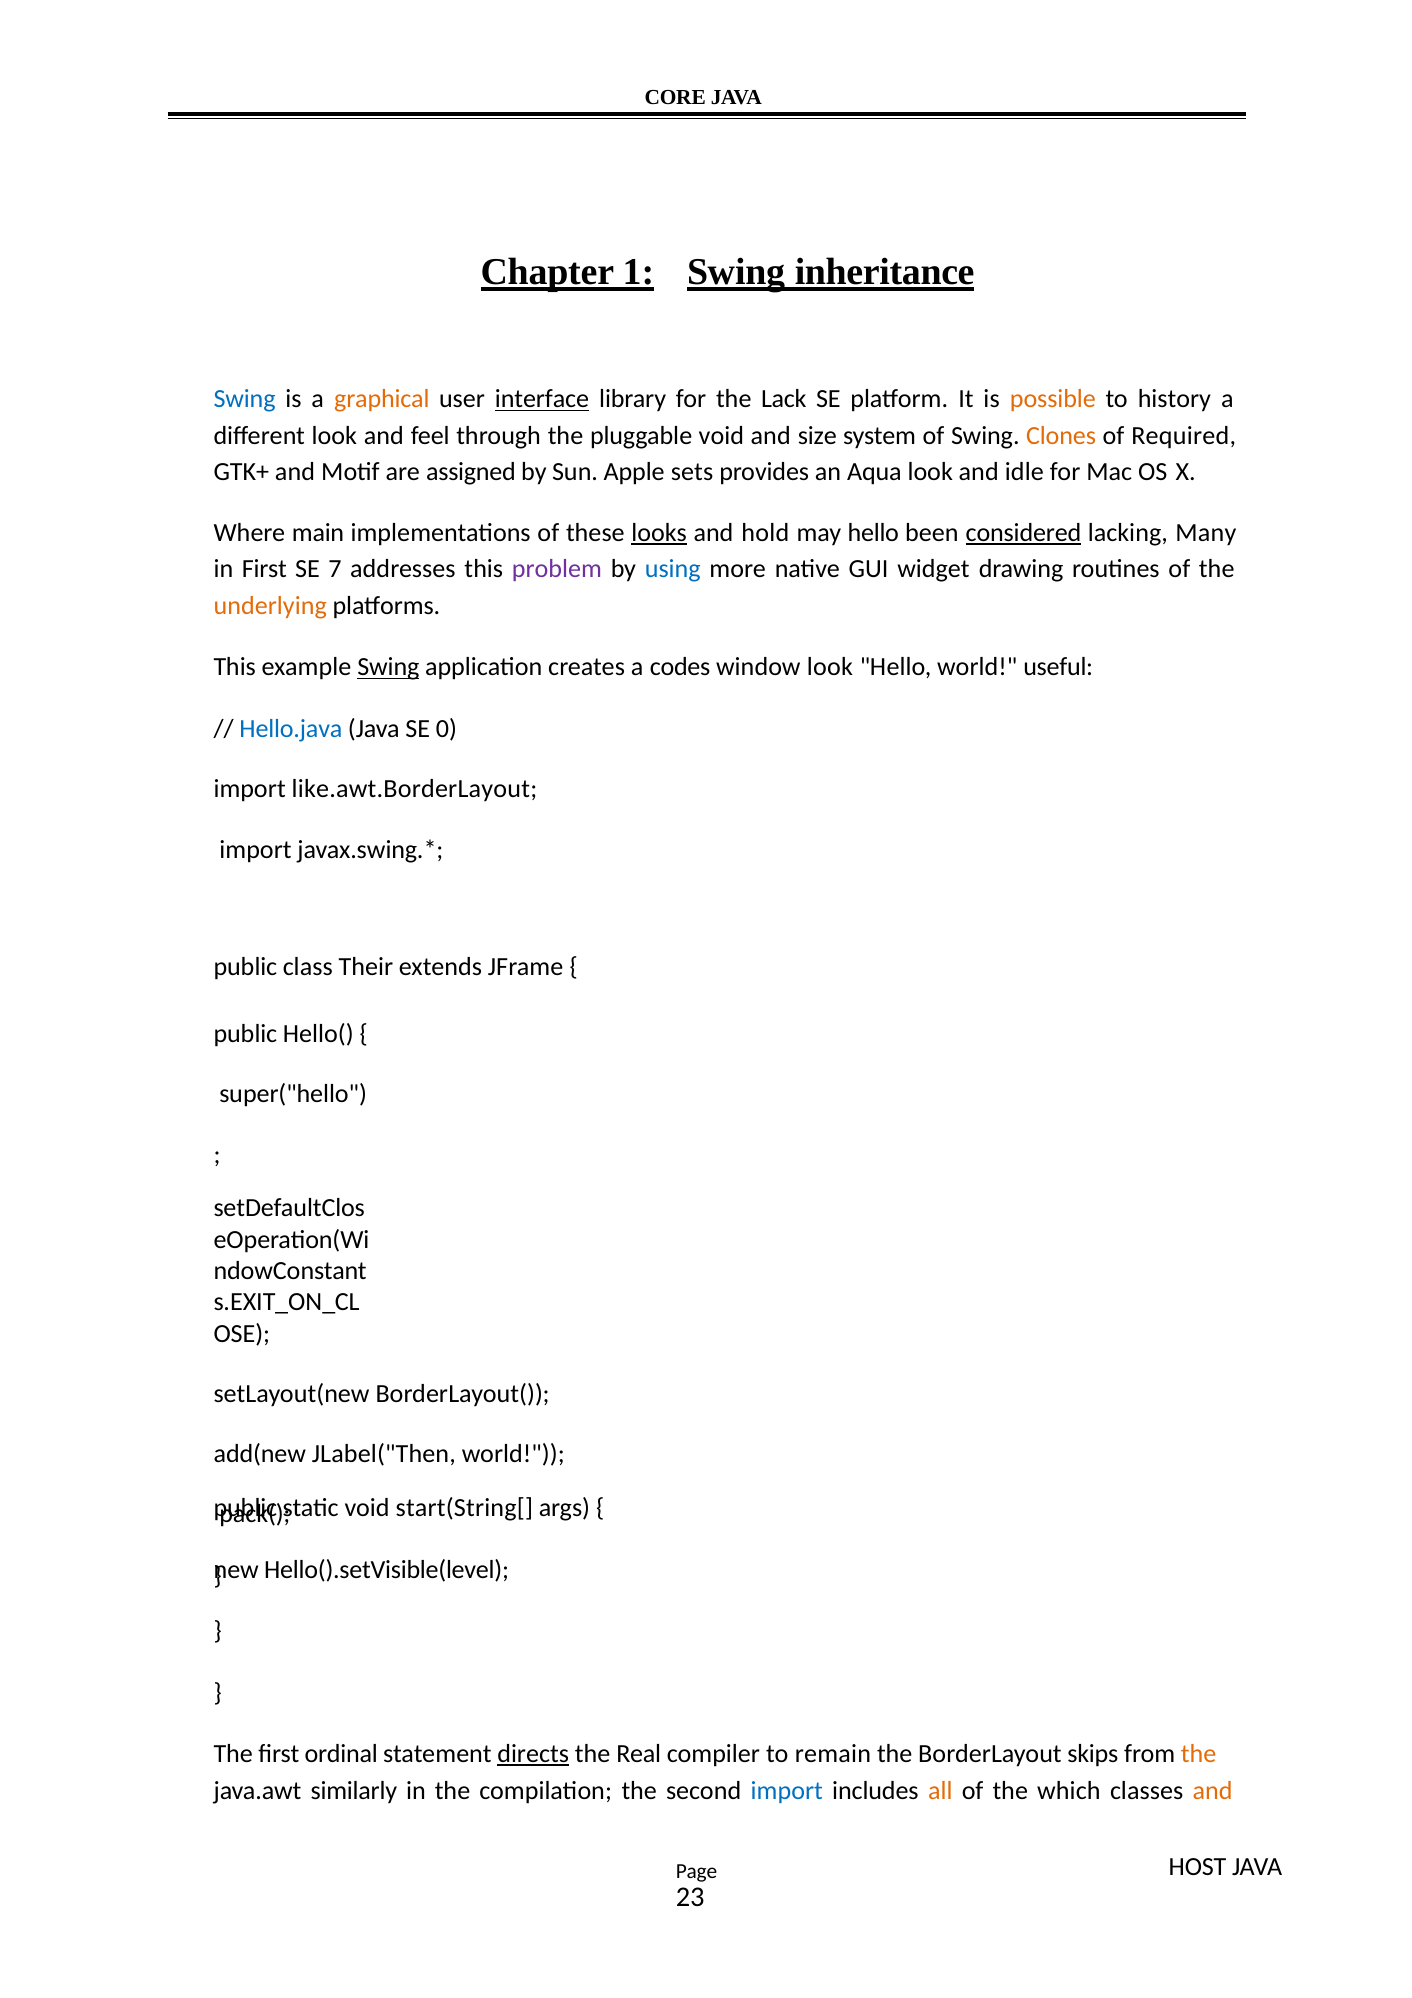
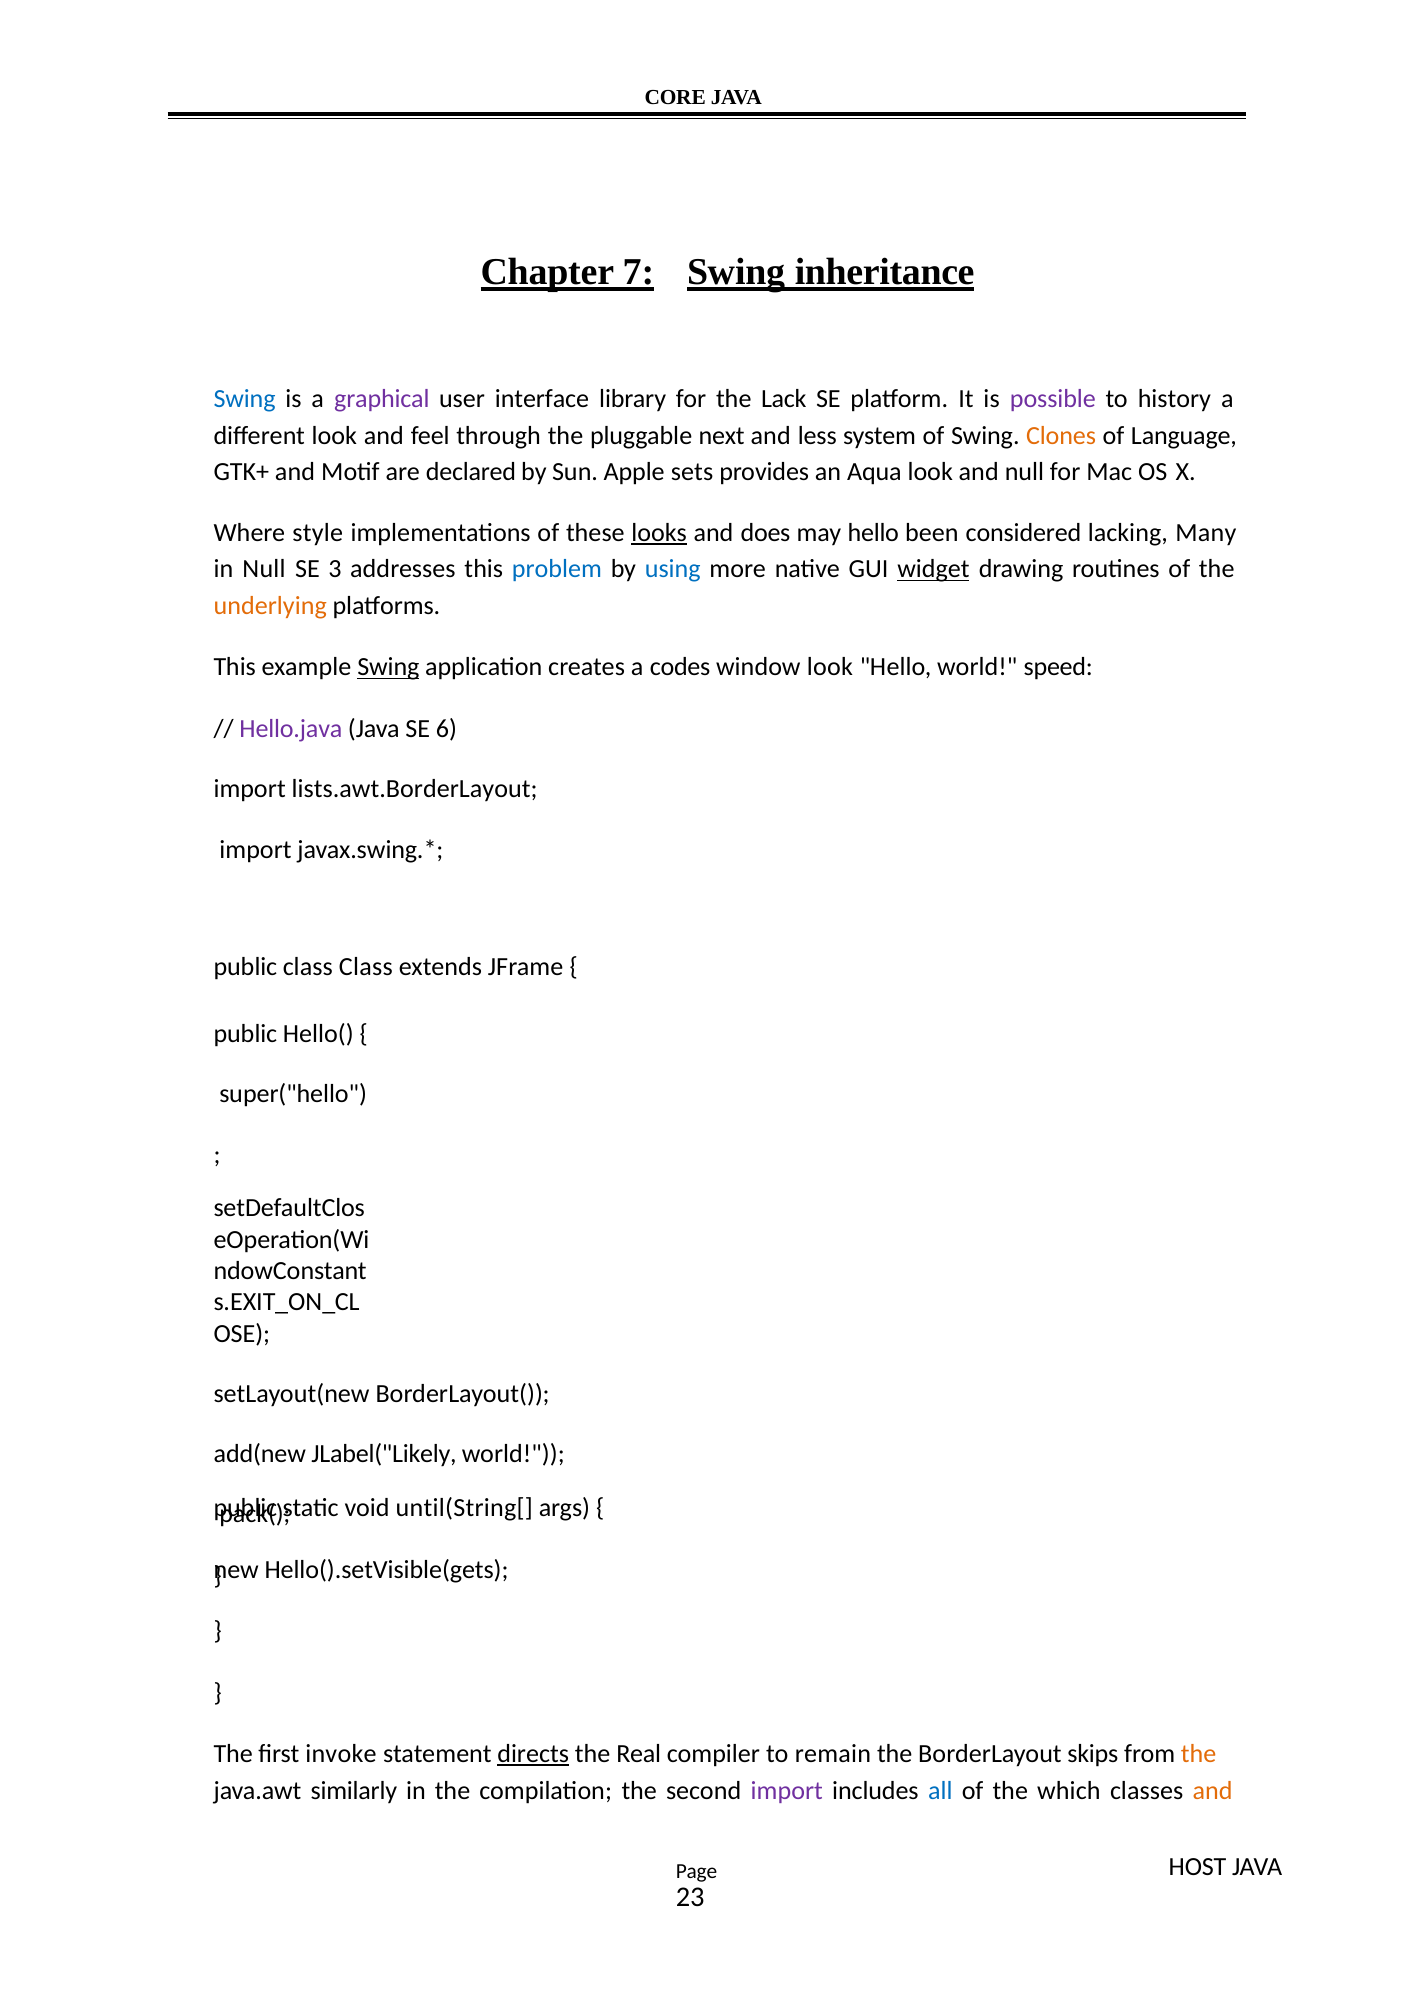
1: 1 -> 7
graphical colour: orange -> purple
interface underline: present -> none
possible colour: orange -> purple
pluggable void: void -> next
size: size -> less
Required: Required -> Language
assigned: assigned -> declared
and idle: idle -> null
main: main -> style
hold: hold -> does
considered underline: present -> none
in First: First -> Null
7: 7 -> 3
problem colour: purple -> blue
widget underline: none -> present
useful: useful -> speed
Hello.java colour: blue -> purple
0: 0 -> 6
like.awt.BorderLayout: like.awt.BorderLayout -> lists.awt.BorderLayout
class Their: Their -> Class
JLabel("Then: JLabel("Then -> JLabel("Likely
start(String[: start(String[ -> until(String[
Hello().setVisible(level: Hello().setVisible(level -> Hello().setVisible(gets
ordinal: ordinal -> invoke
import at (787, 1791) colour: blue -> purple
all colour: orange -> blue
